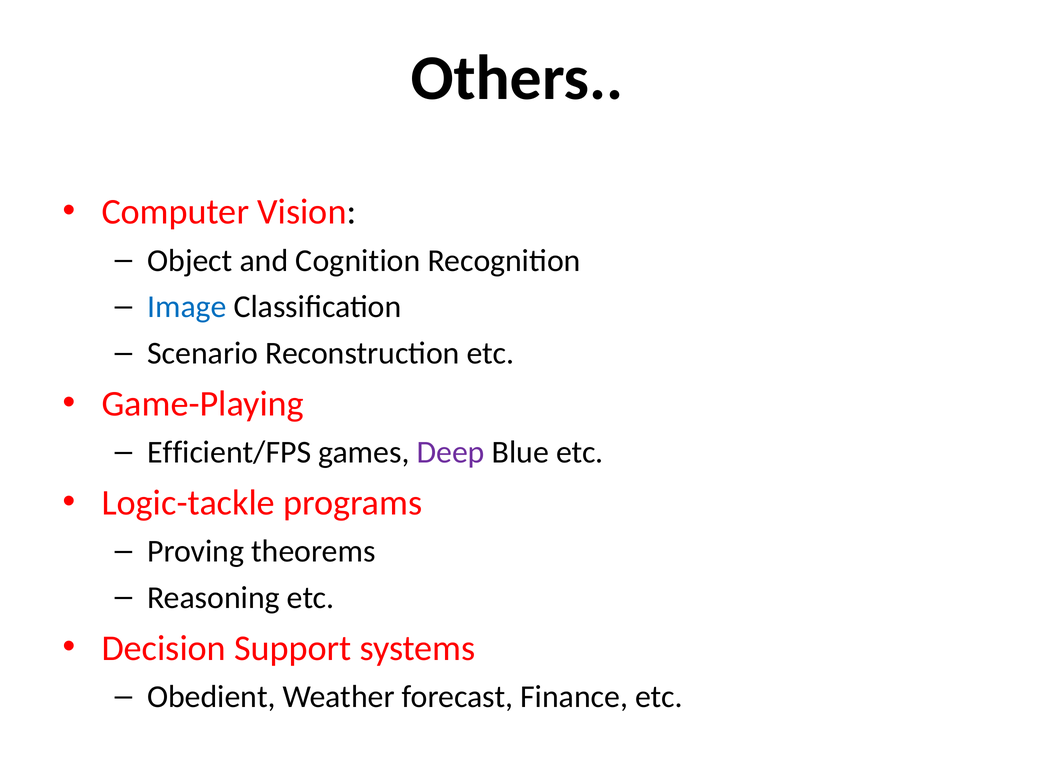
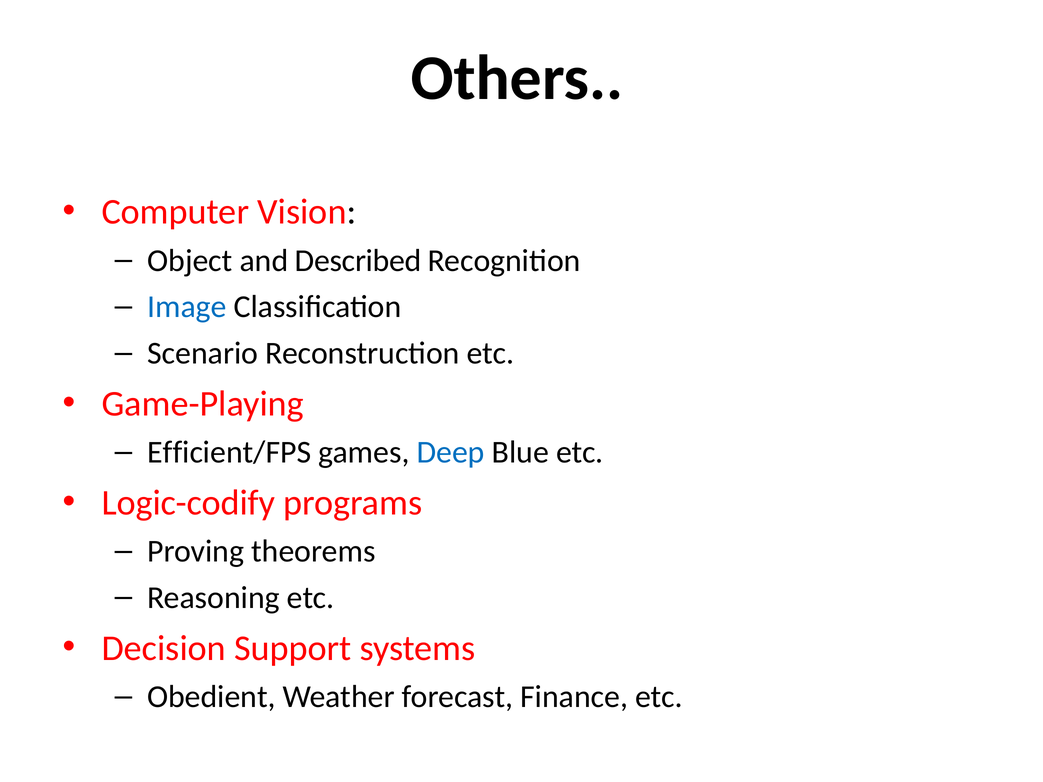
Cognition: Cognition -> Described
Deep colour: purple -> blue
Logic-tackle: Logic-tackle -> Logic-codify
